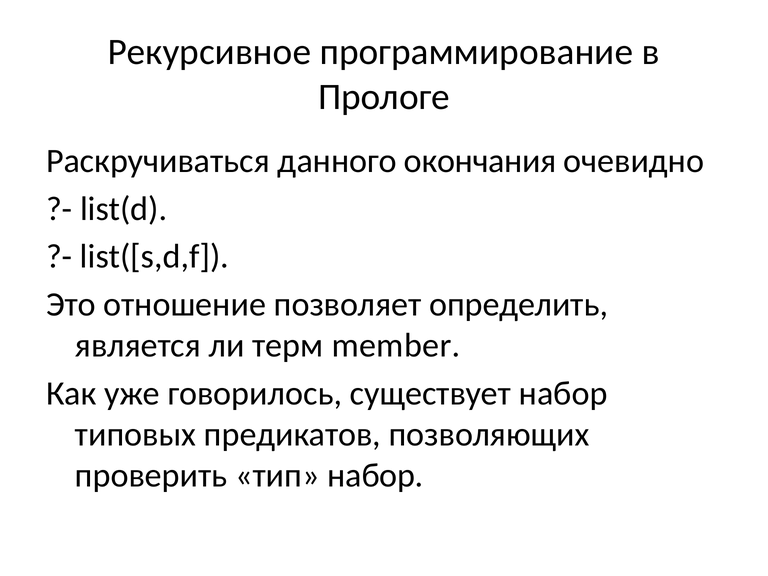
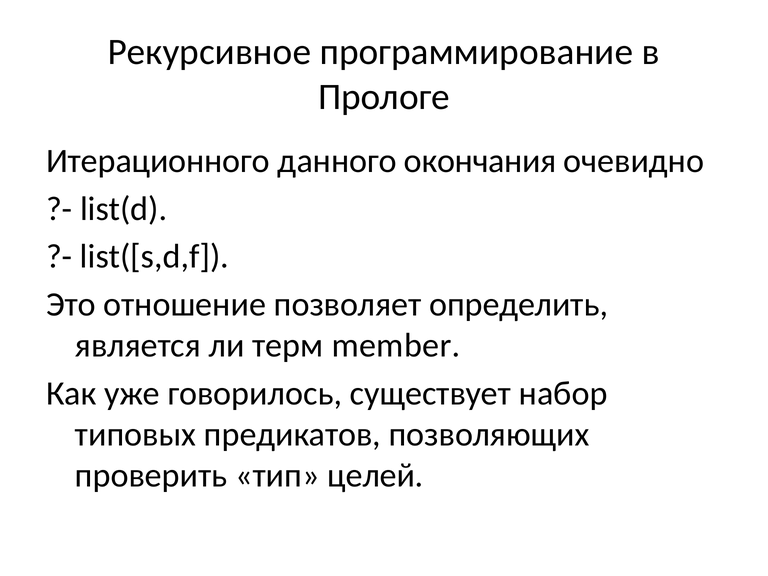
Раскручиваться: Раскручиваться -> Итерационного
тип набор: набор -> целей
